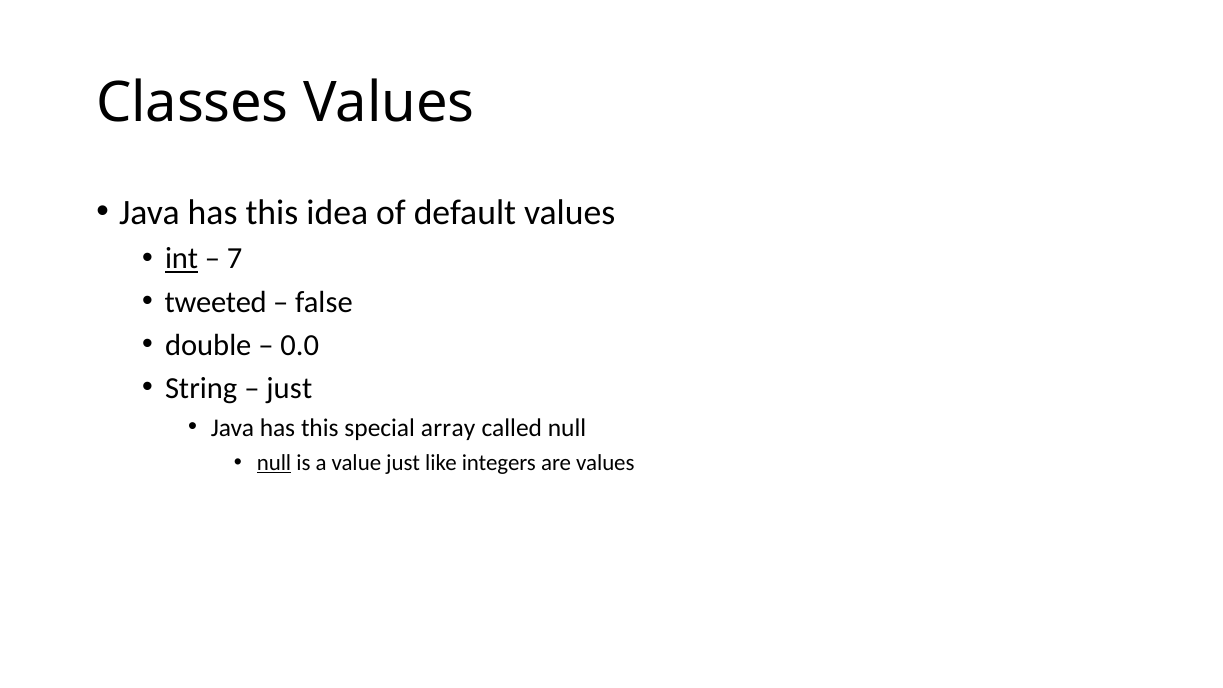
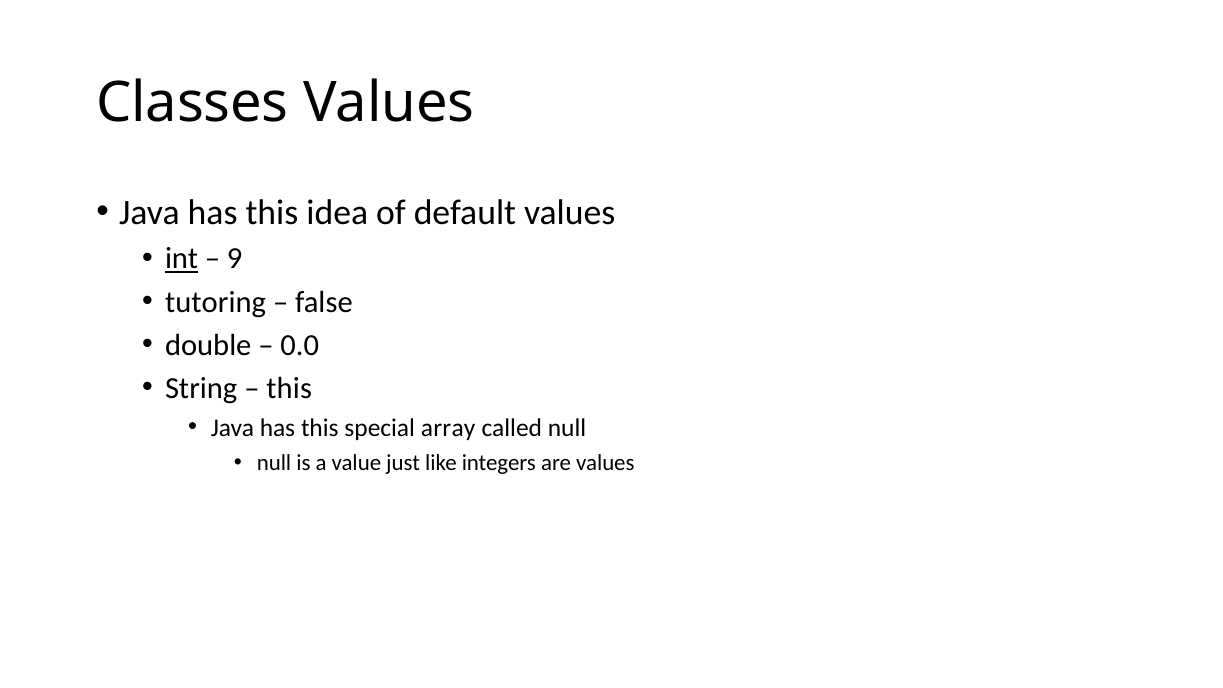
7: 7 -> 9
tweeted: tweeted -> tutoring
just at (289, 388): just -> this
null at (274, 463) underline: present -> none
